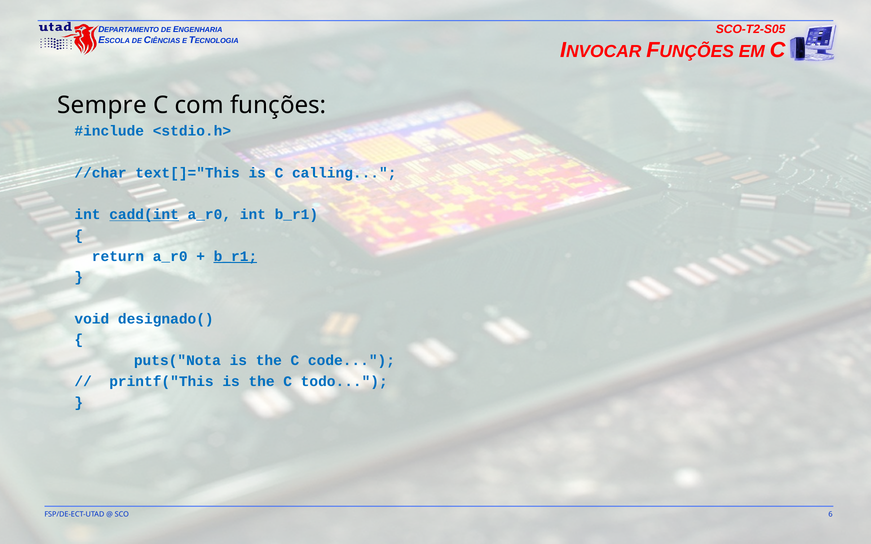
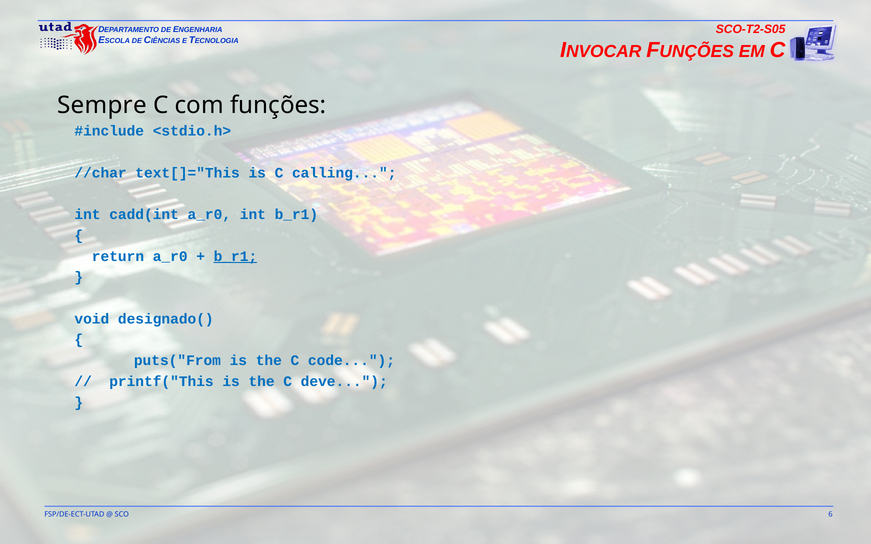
cadd(int underline: present -> none
puts("Nota: puts("Nota -> puts("From
todo: todo -> deve
